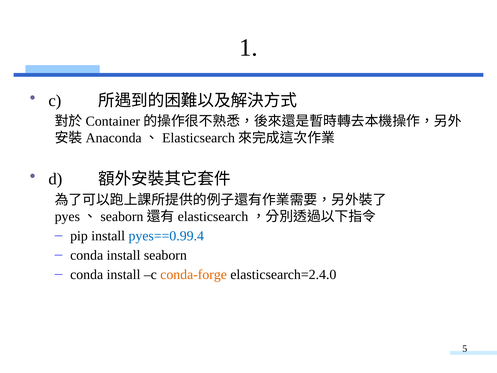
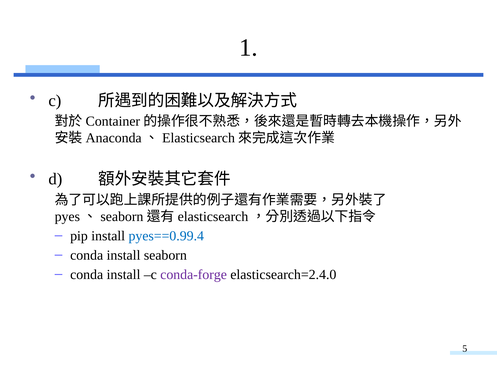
conda-forge colour: orange -> purple
